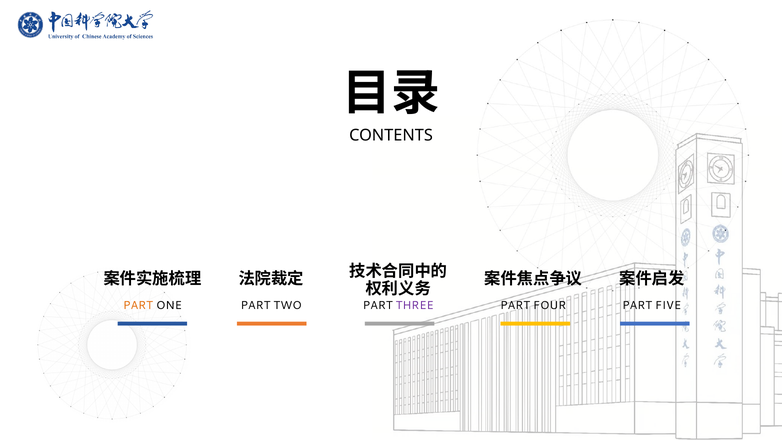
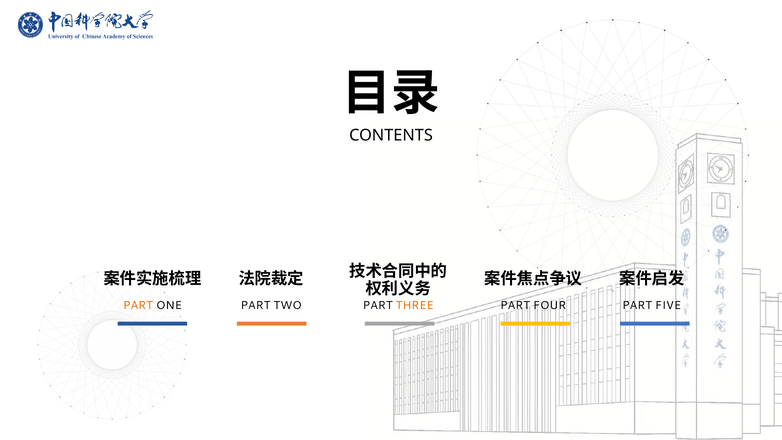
THREE colour: purple -> orange
